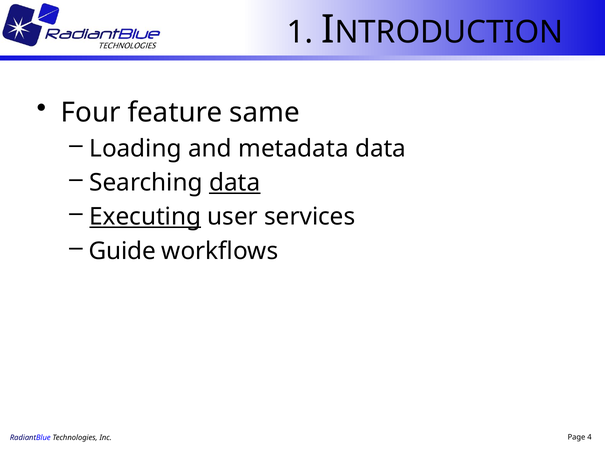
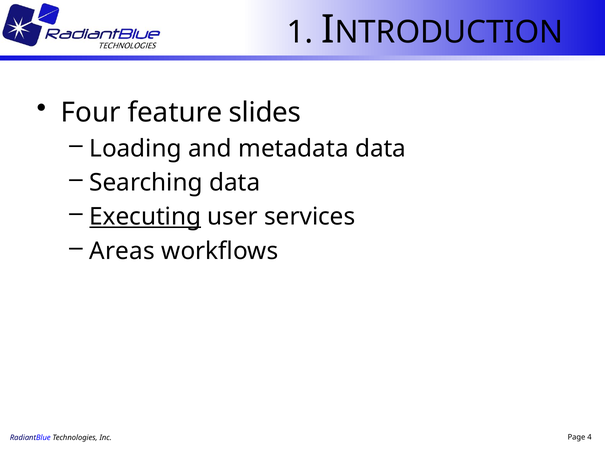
same: same -> slides
data at (235, 183) underline: present -> none
Guide: Guide -> Areas
